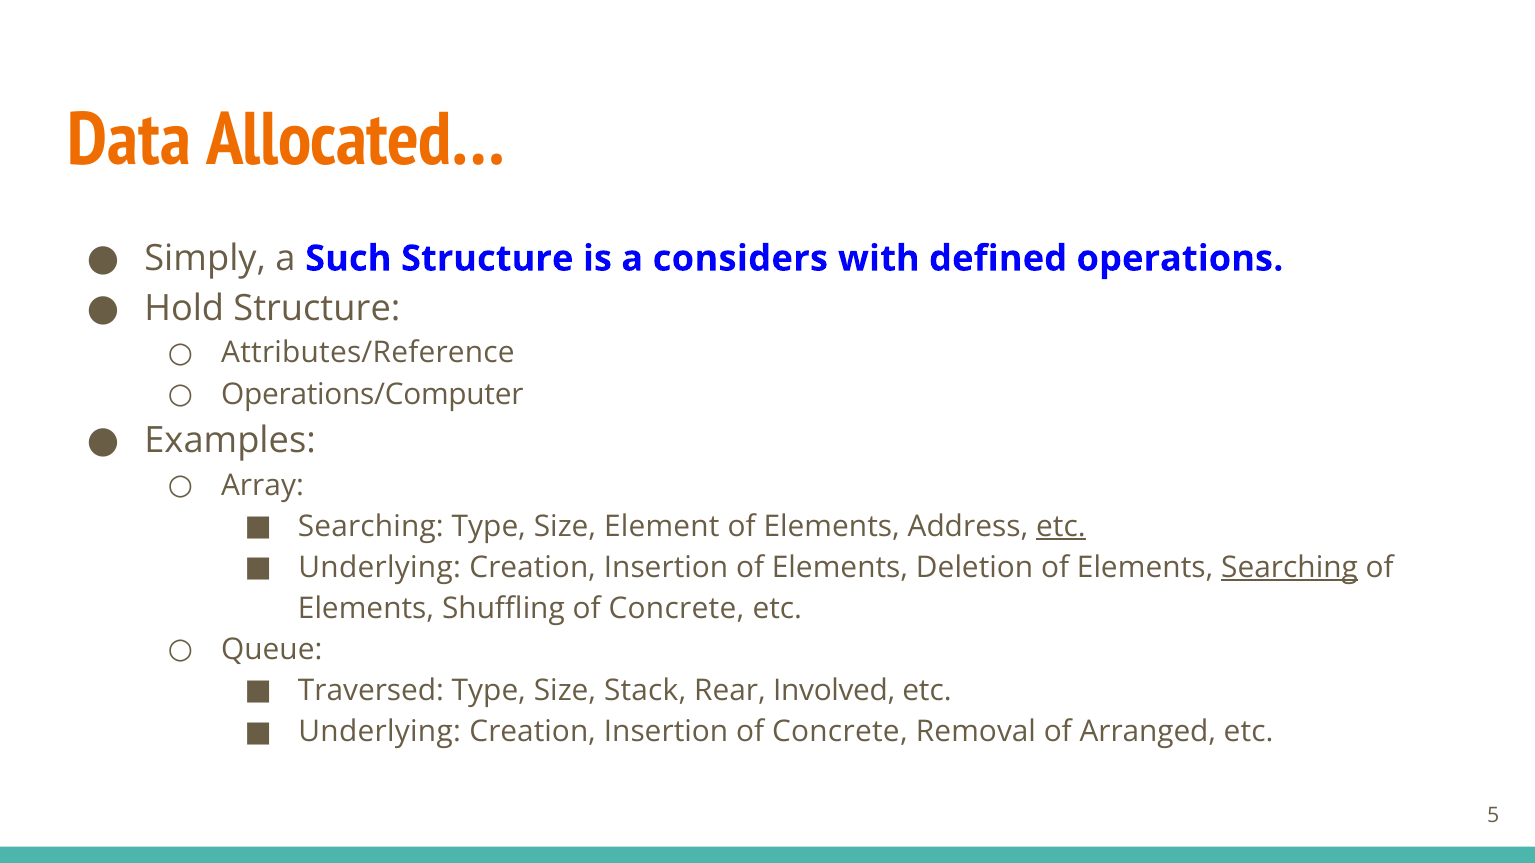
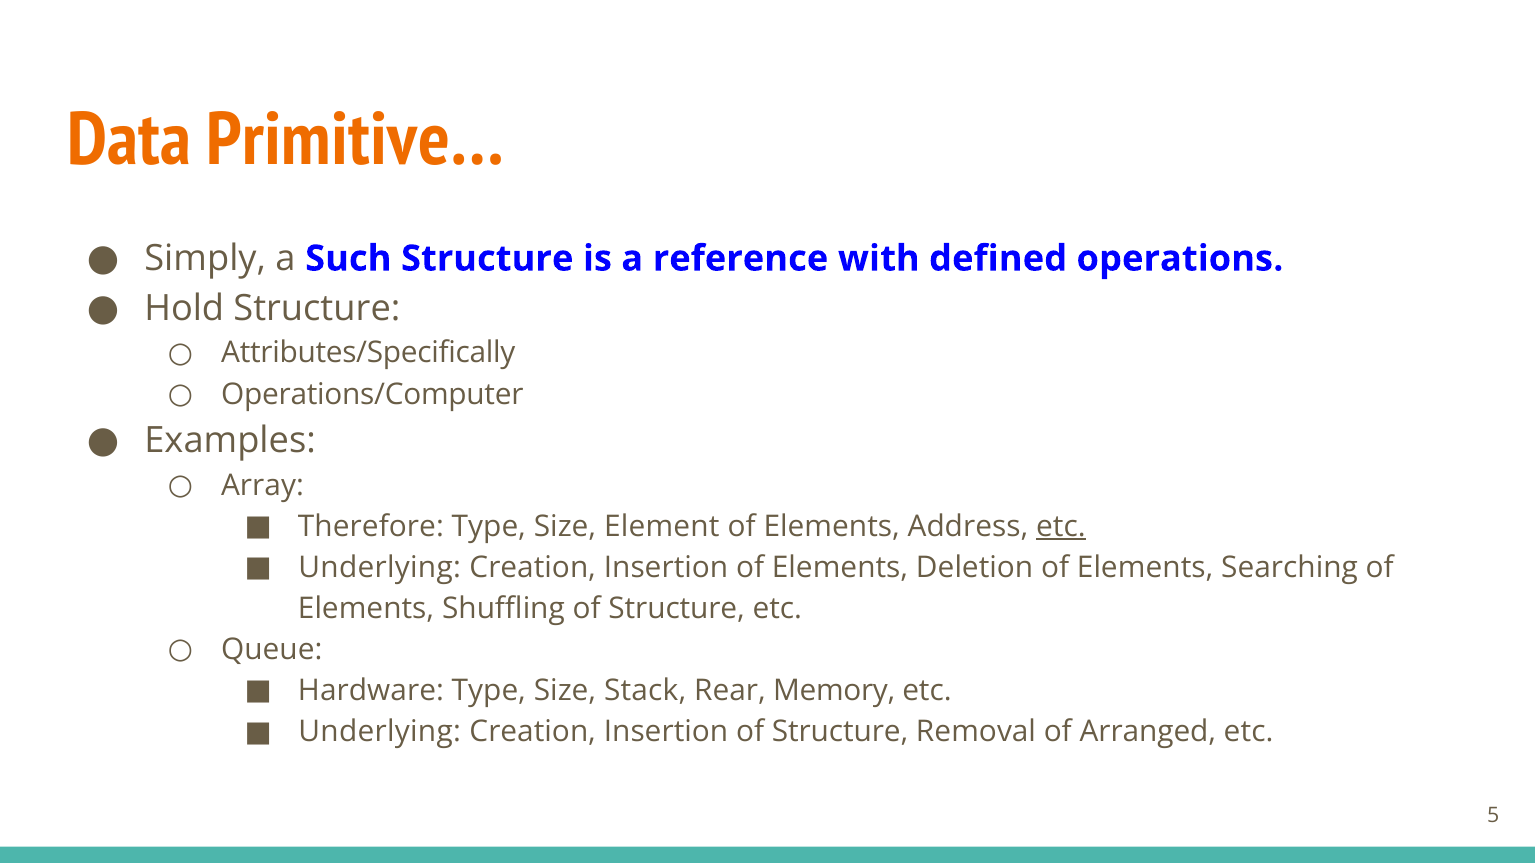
Allocated…: Allocated… -> Primitive…
considers: considers -> reference
Attributes/Reference: Attributes/Reference -> Attributes/Specifically
Searching at (371, 527): Searching -> Therefore
Searching at (1290, 568) underline: present -> none
Shuffling of Concrete: Concrete -> Structure
Traversed: Traversed -> Hardware
Involved: Involved -> Memory
Insertion of Concrete: Concrete -> Structure
